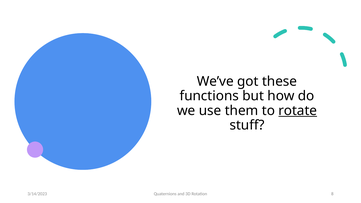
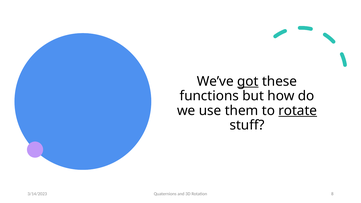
got underline: none -> present
